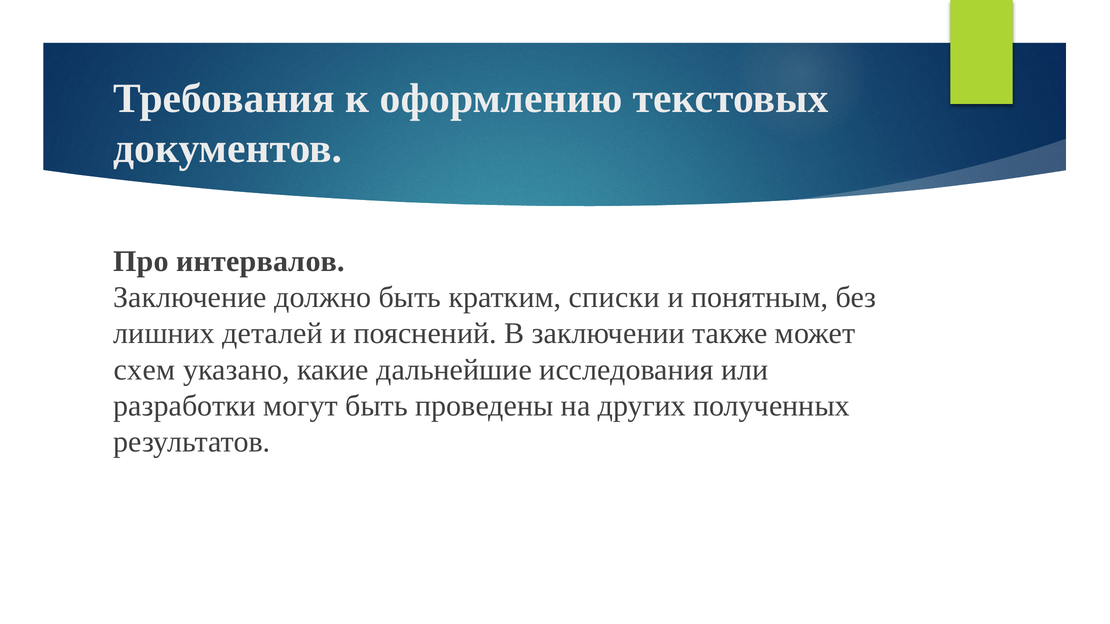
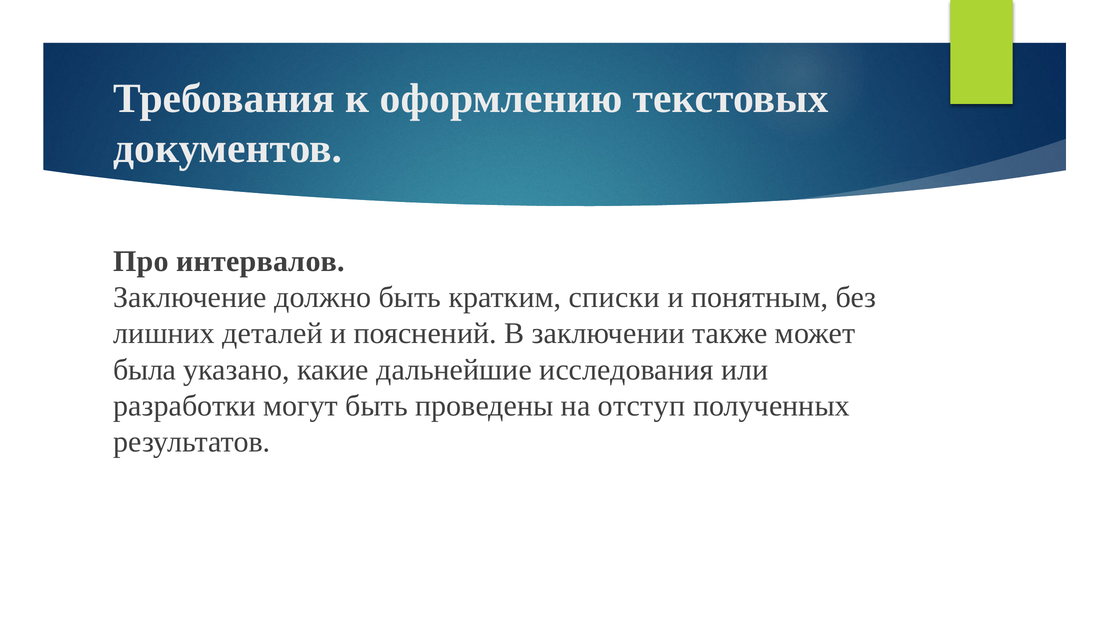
схем: схем -> была
других: других -> отступ
